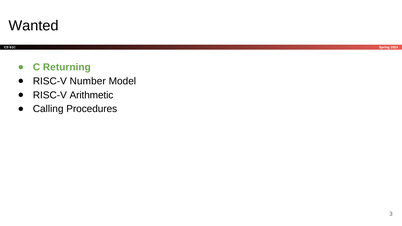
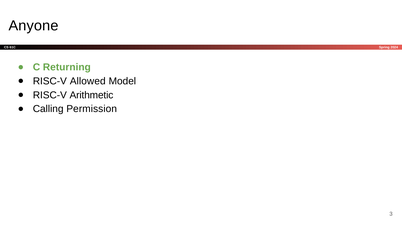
Wanted: Wanted -> Anyone
Number: Number -> Allowed
Procedures: Procedures -> Permission
